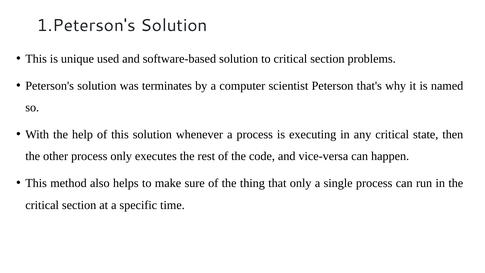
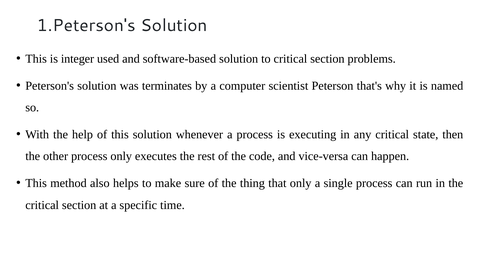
unique: unique -> integer
